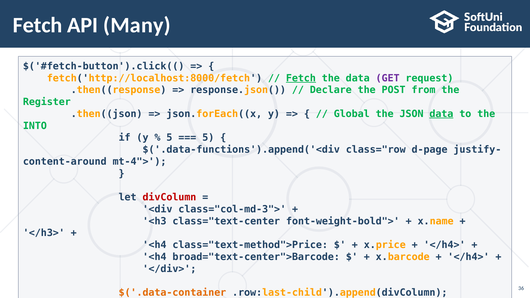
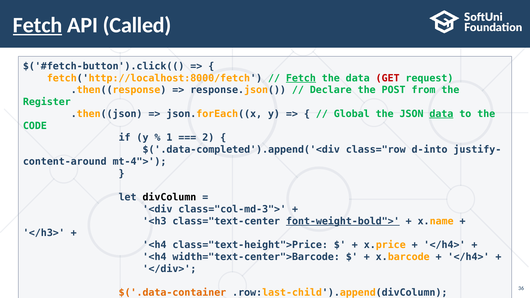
Fetch at (38, 25) underline: none -> present
Many: Many -> Called
GET colour: purple -> red
INTO: INTO -> CODE
5 at (169, 138): 5 -> 1
5 at (208, 138): 5 -> 2
$('.data-functions').append('<div: $('.data-functions').append('<div -> $('.data-completed').append('<div
d-page: d-page -> d-into
divColumn colour: red -> black
font-weight-bold"> underline: none -> present
class="text-method">Price: class="text-method">Price -> class="text-height">Price
broad="text-center">Barcode: broad="text-center">Barcode -> width="text-center">Barcode
